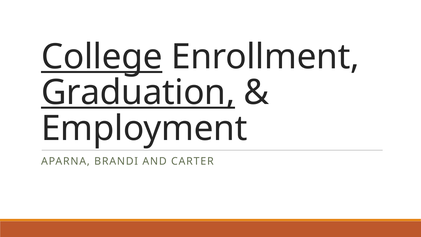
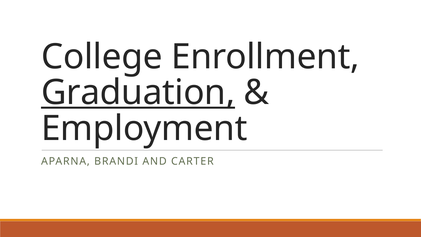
College underline: present -> none
